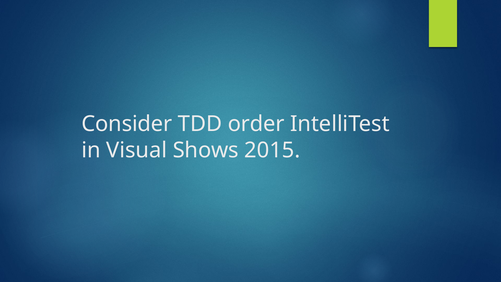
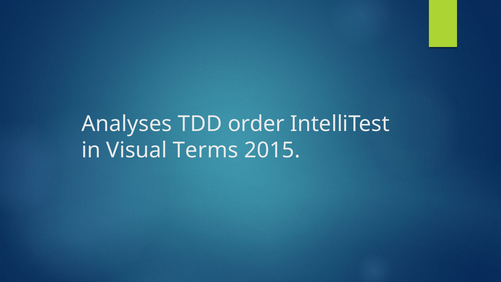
Consider: Consider -> Analyses
Shows: Shows -> Terms
